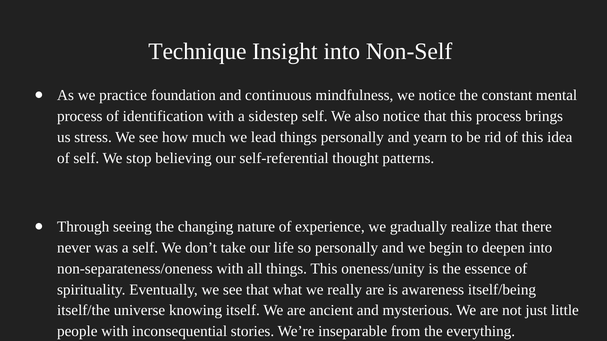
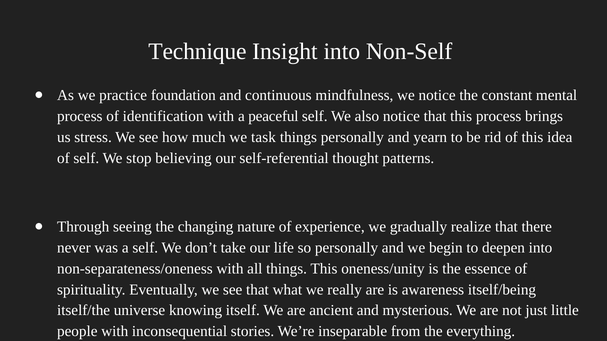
sidestep: sidestep -> peaceful
lead: lead -> task
